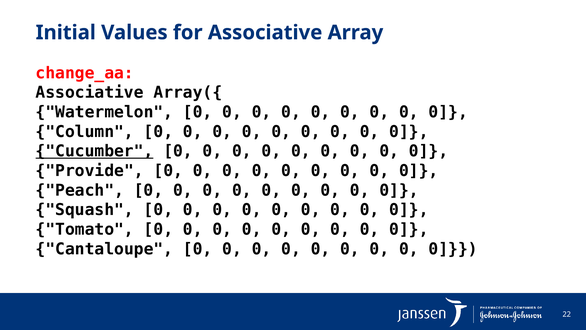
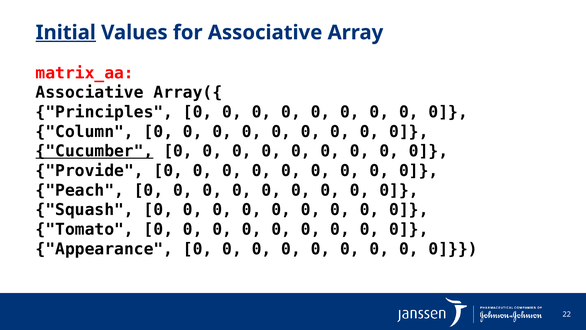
Initial underline: none -> present
change_aa: change_aa -> matrix_aa
Watermelon: Watermelon -> Principles
Cantaloupe: Cantaloupe -> Appearance
